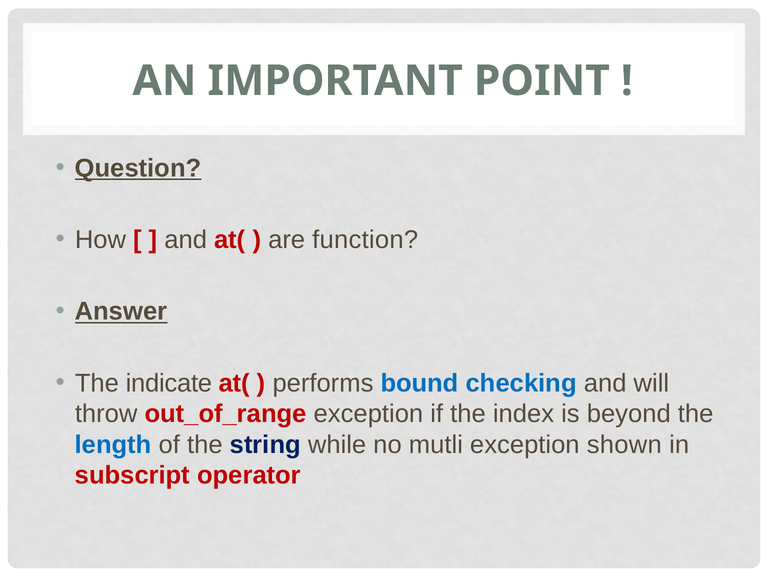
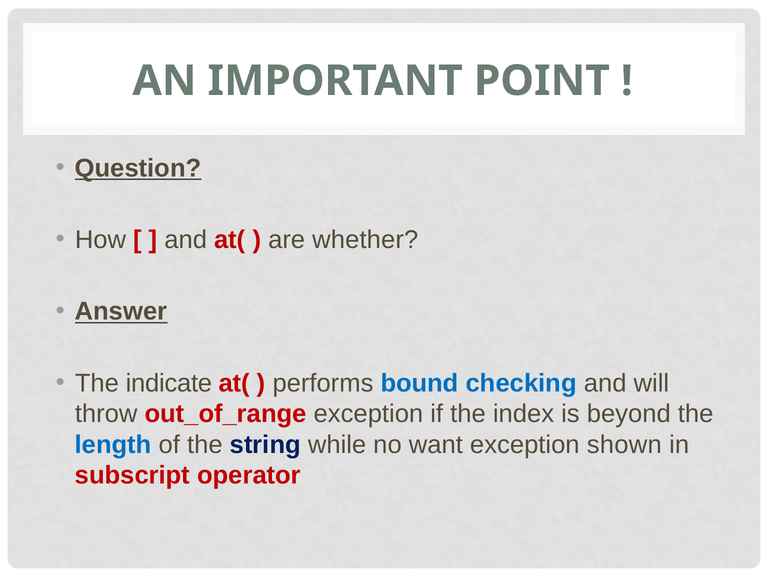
function: function -> whether
mutli: mutli -> want
